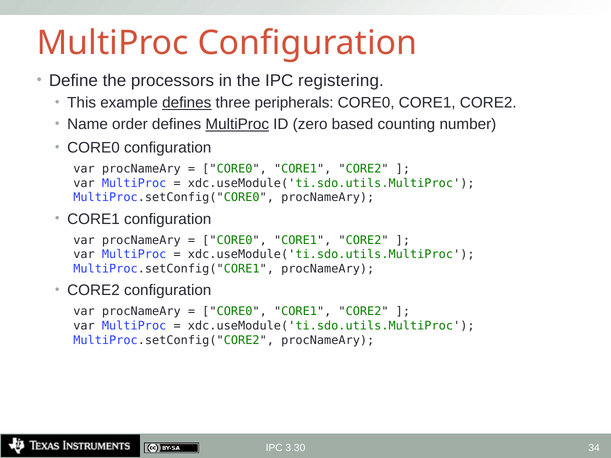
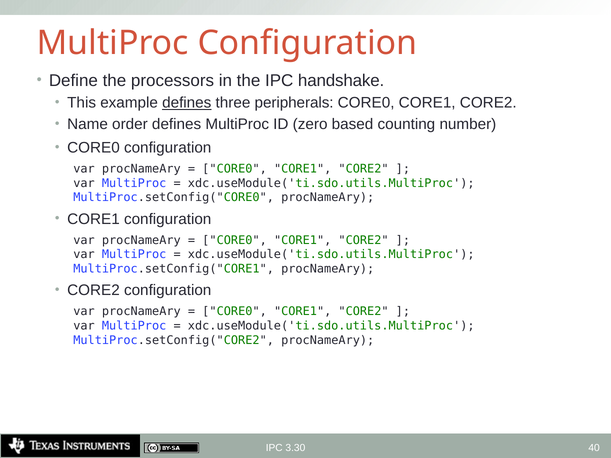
registering: registering -> handshake
MultiProc at (237, 124) underline: present -> none
34: 34 -> 40
